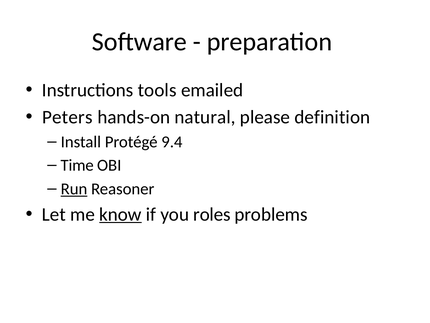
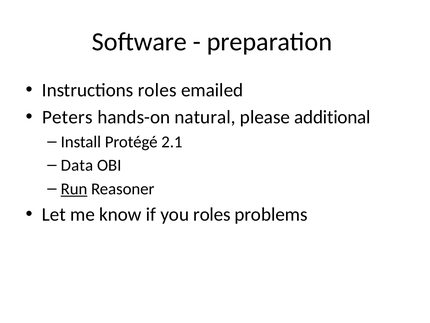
Instructions tools: tools -> roles
definition: definition -> additional
9.4: 9.4 -> 2.1
Time: Time -> Data
know underline: present -> none
